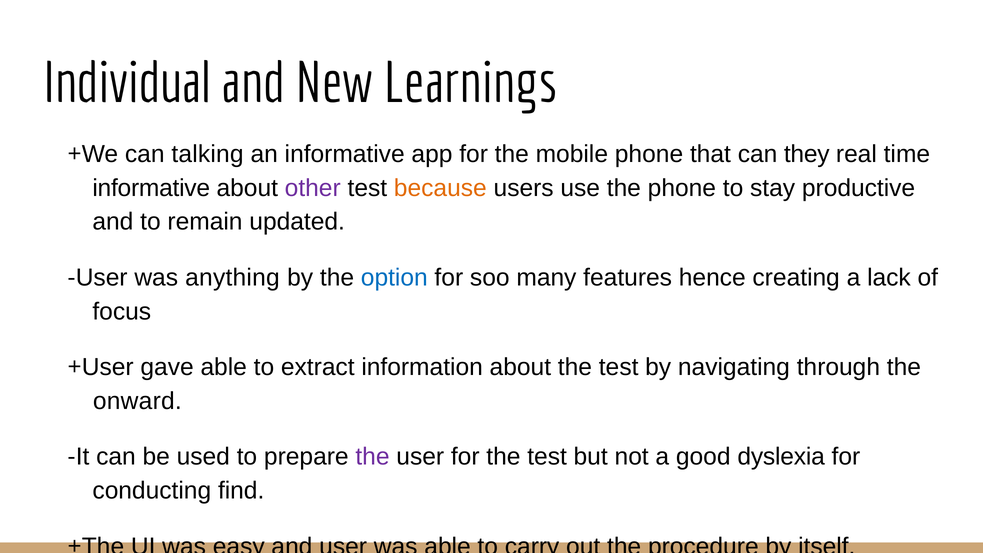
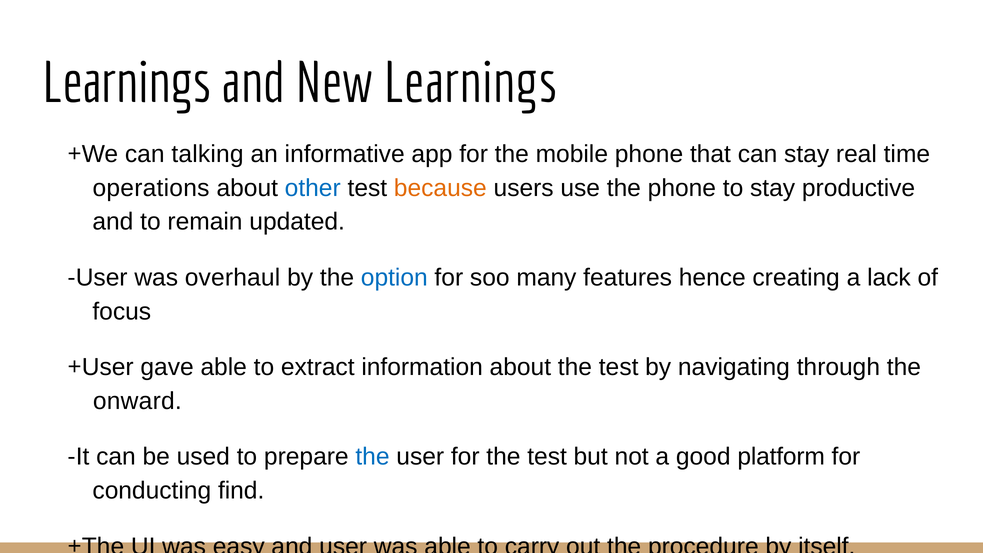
Individual at (127, 83): Individual -> Learnings
can they: they -> stay
informative at (151, 188): informative -> operations
other colour: purple -> blue
anything: anything -> overhaul
the at (372, 457) colour: purple -> blue
dyslexia: dyslexia -> platform
